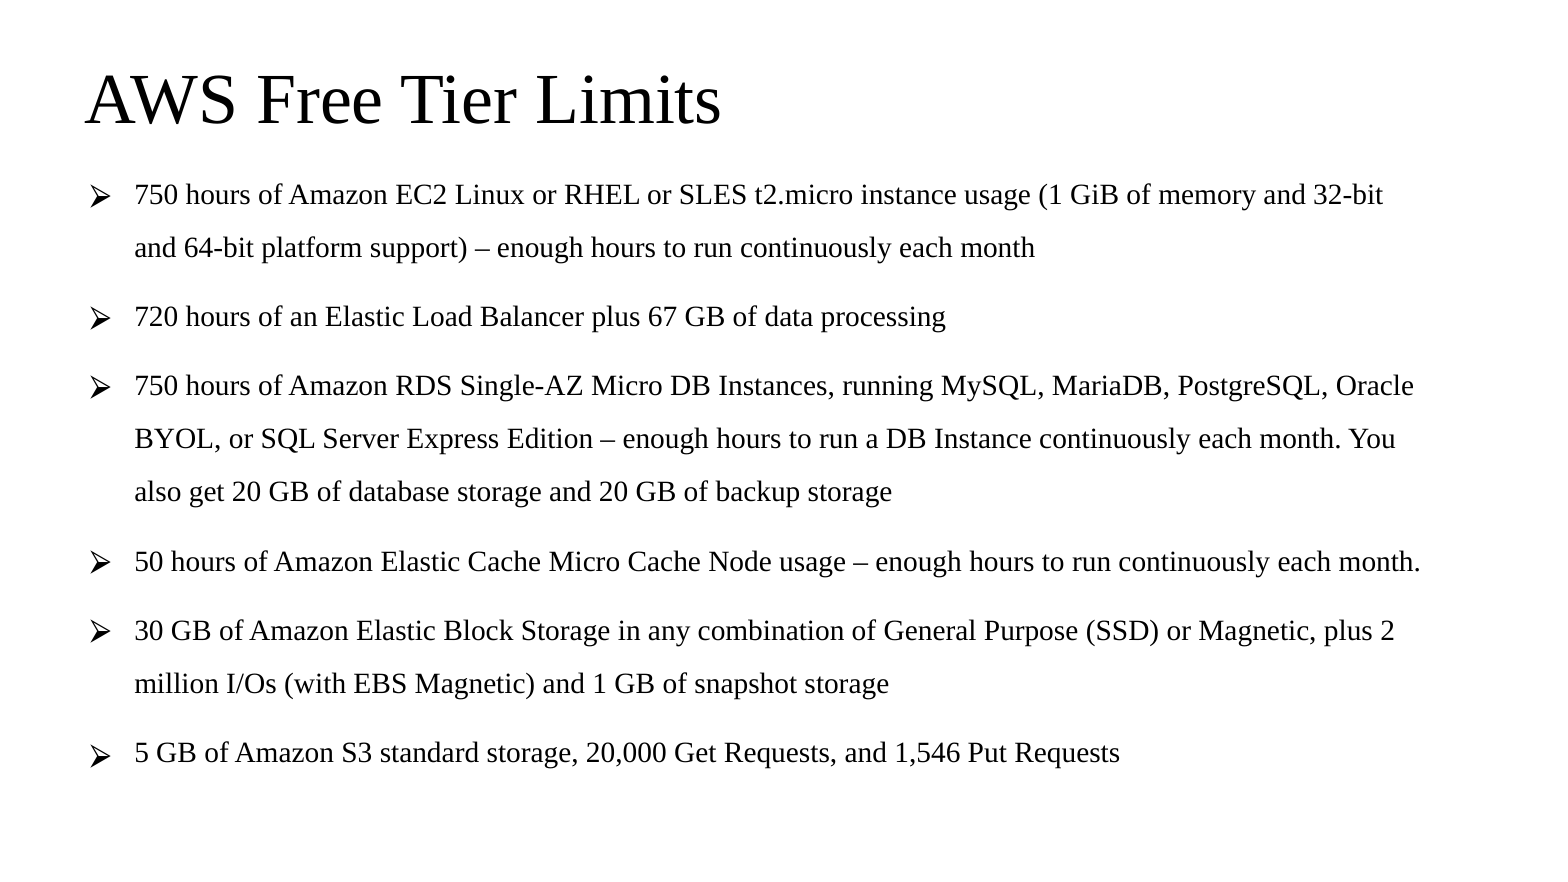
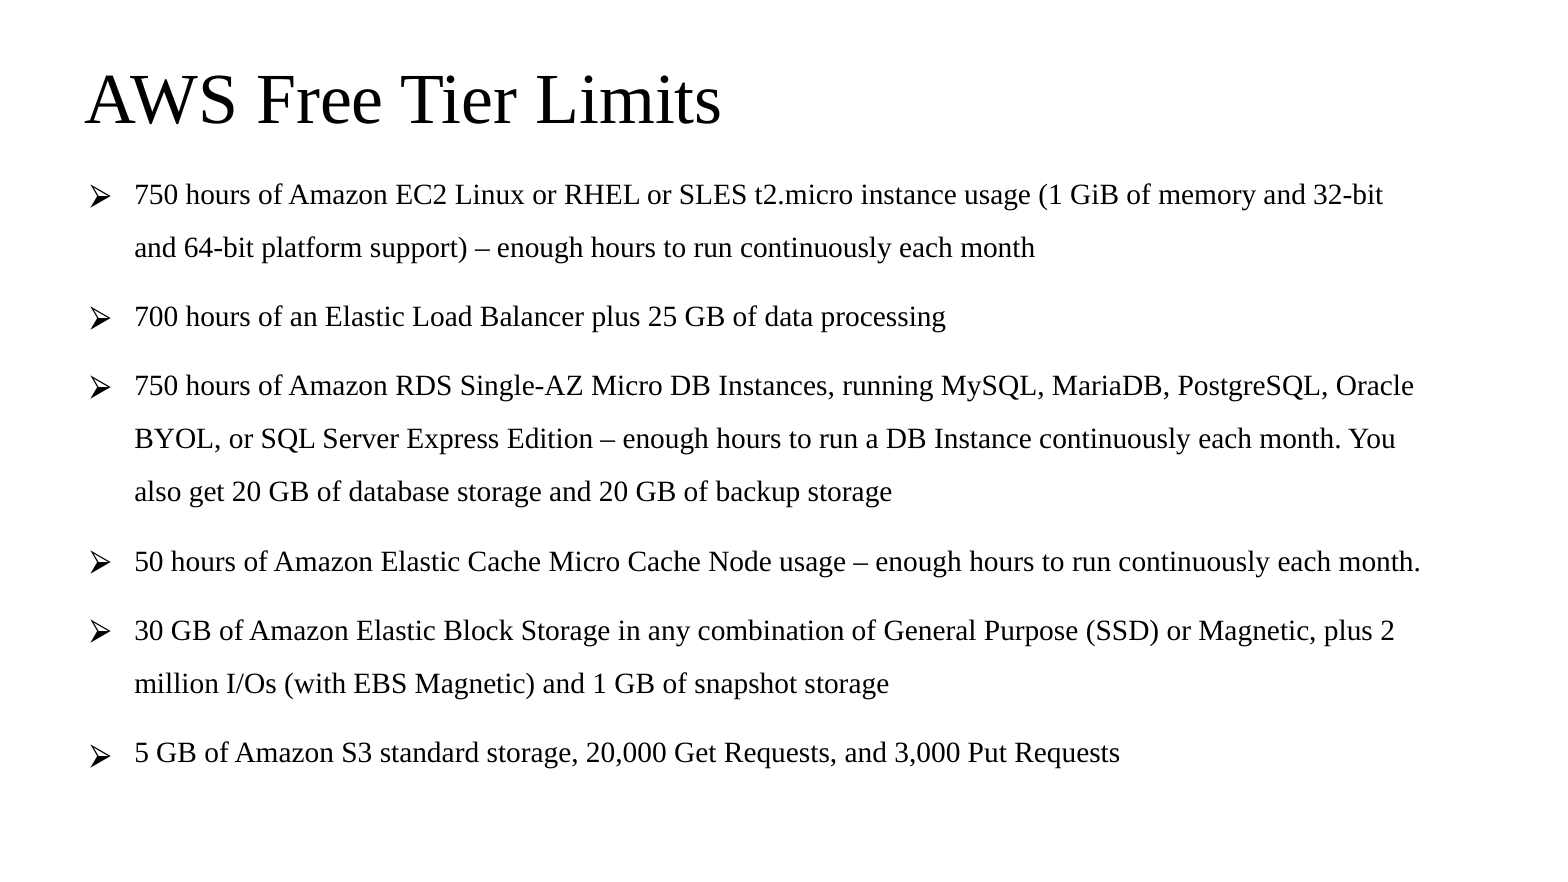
720: 720 -> 700
67: 67 -> 25
1,546: 1,546 -> 3,000
